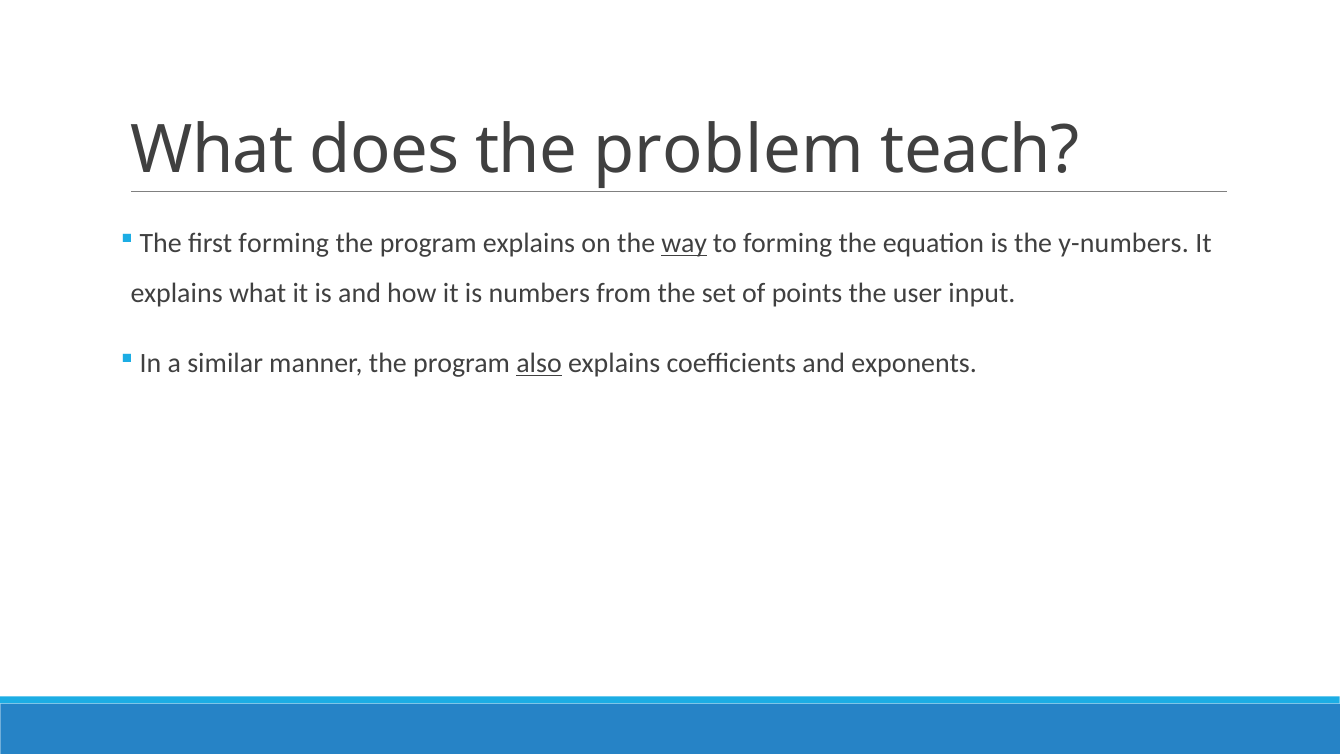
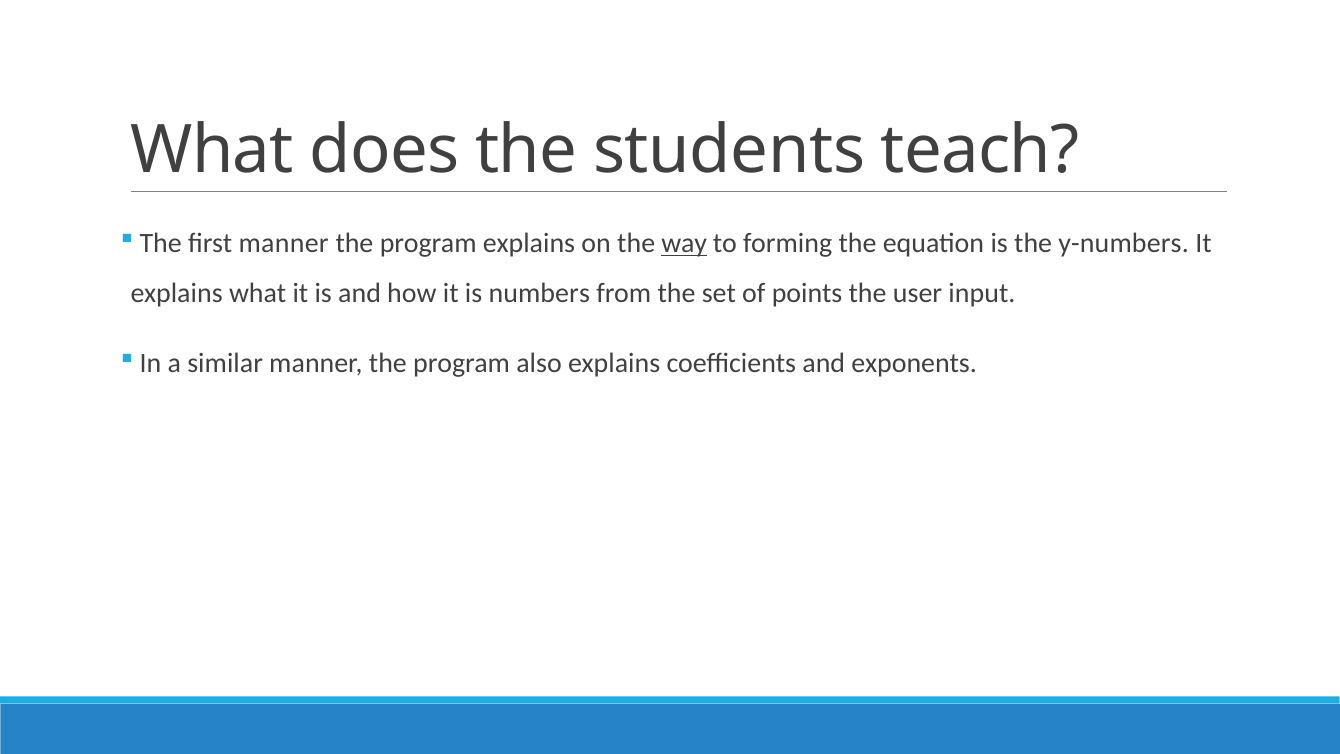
problem: problem -> students
first forming: forming -> manner
also underline: present -> none
